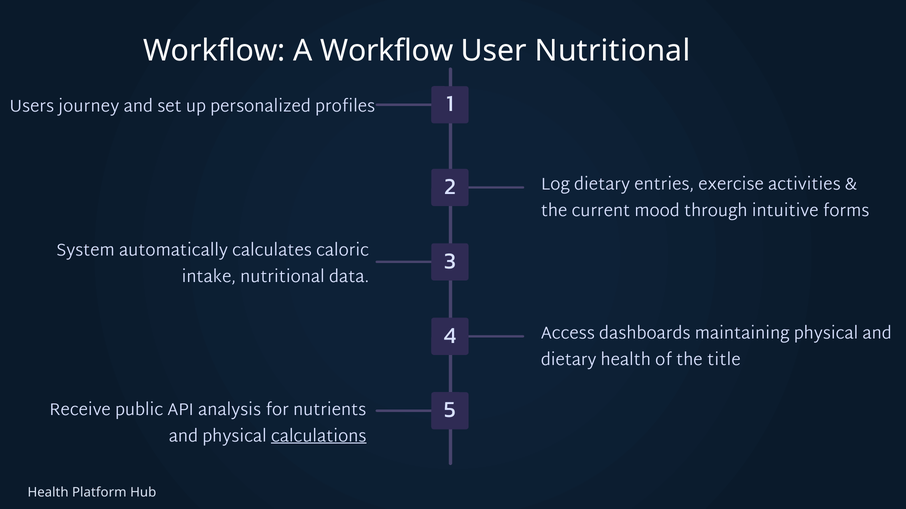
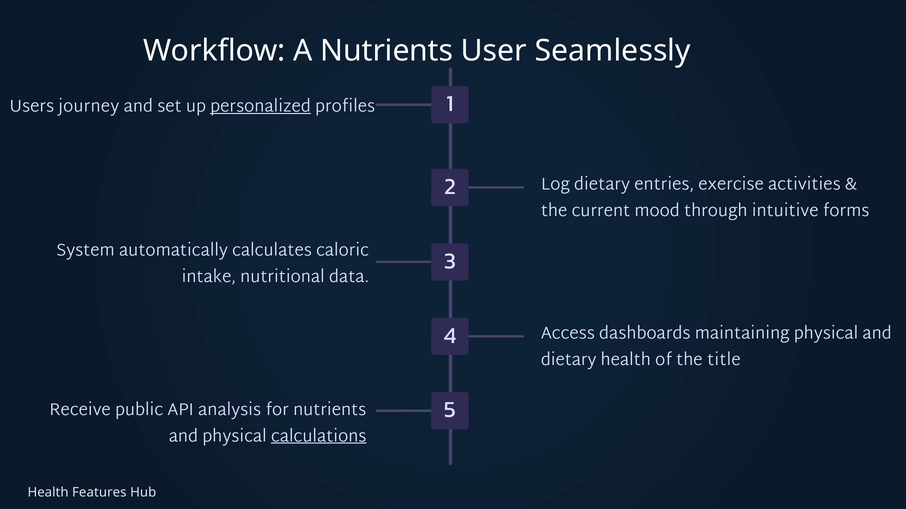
A Workflow: Workflow -> Nutrients
User Nutritional: Nutritional -> Seamlessly
personalized underline: none -> present
Platform: Platform -> Features
